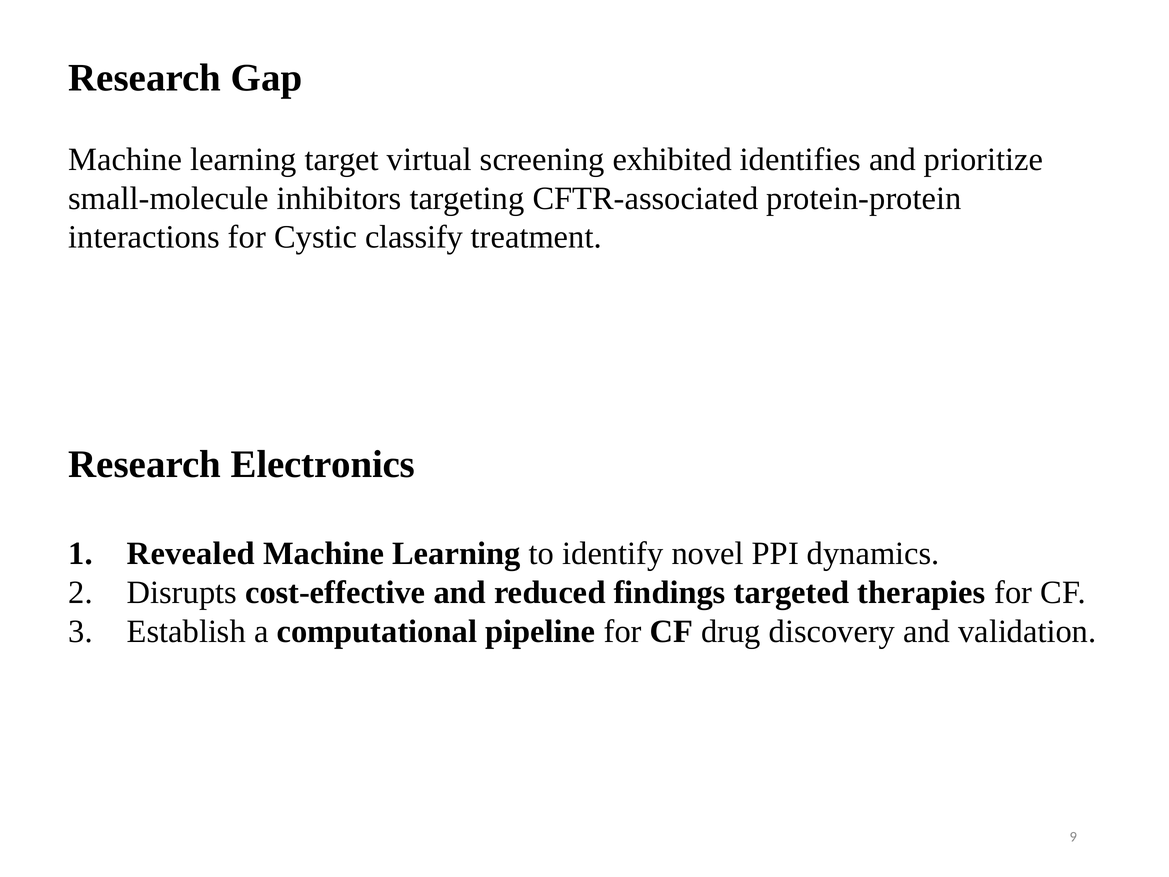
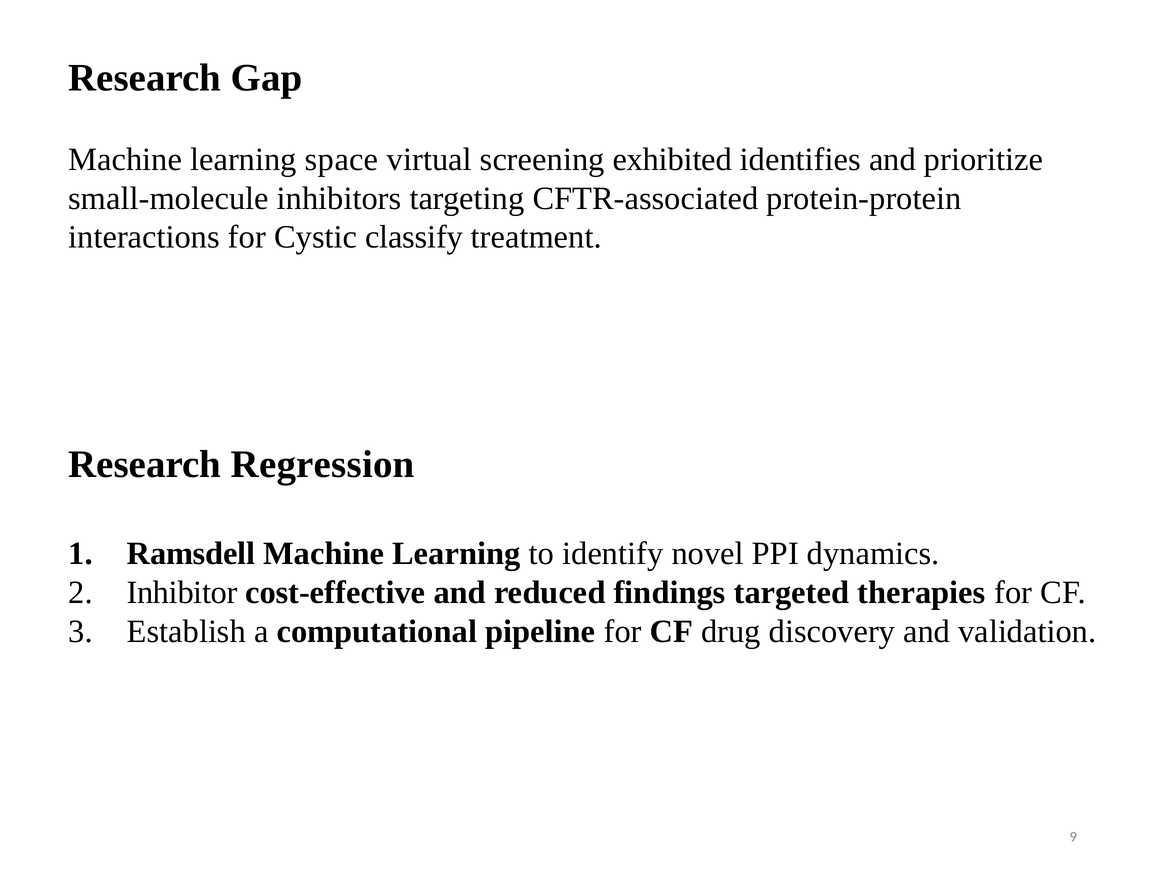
target: target -> space
Electronics: Electronics -> Regression
Revealed: Revealed -> Ramsdell
Disrupts: Disrupts -> Inhibitor
